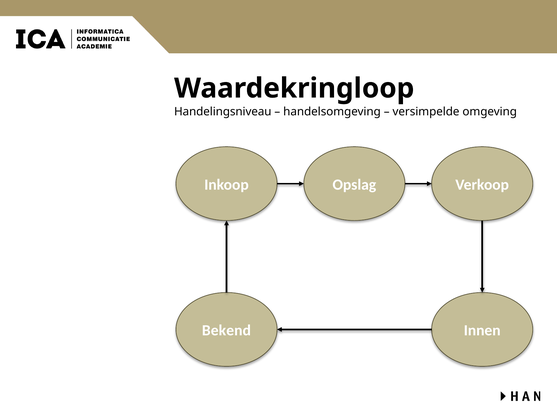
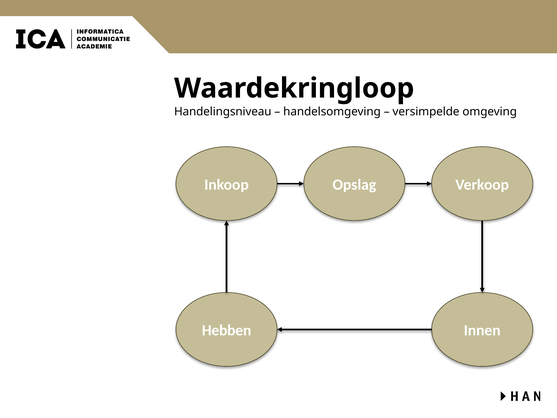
Bekend: Bekend -> Hebben
